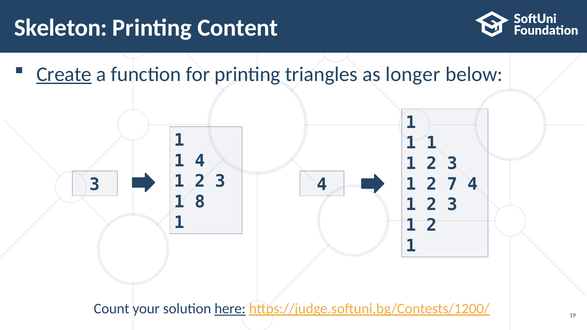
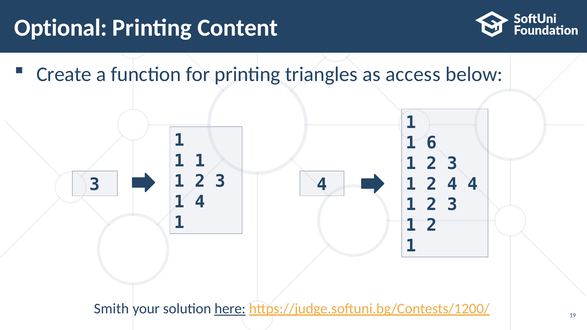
Skeleton: Skeleton -> Optional
Create underline: present -> none
longer: longer -> access
1 at (432, 143): 1 -> 6
4 at (200, 161): 4 -> 1
2 7: 7 -> 4
1 8: 8 -> 4
Count: Count -> Smith
